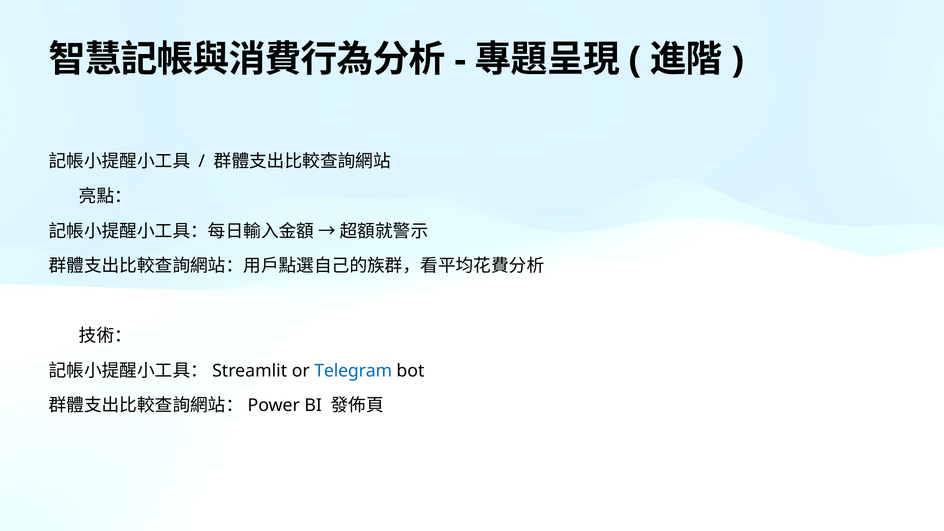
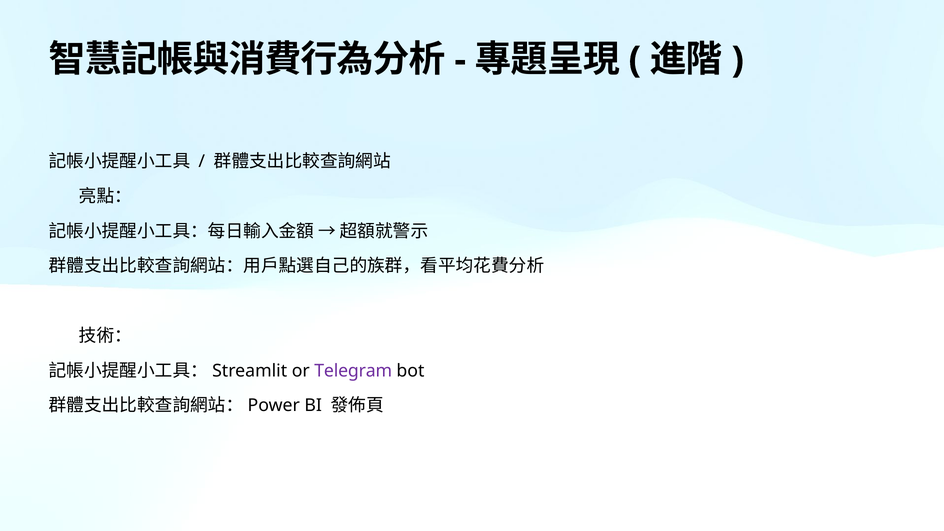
Telegram colour: blue -> purple
